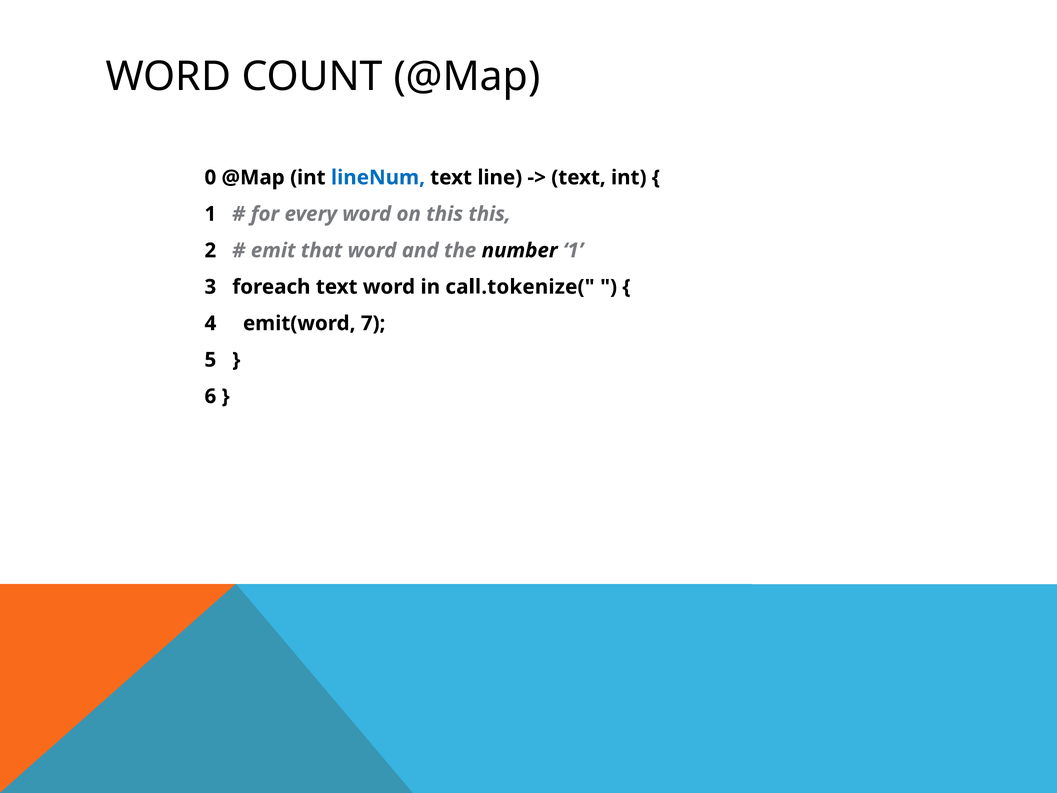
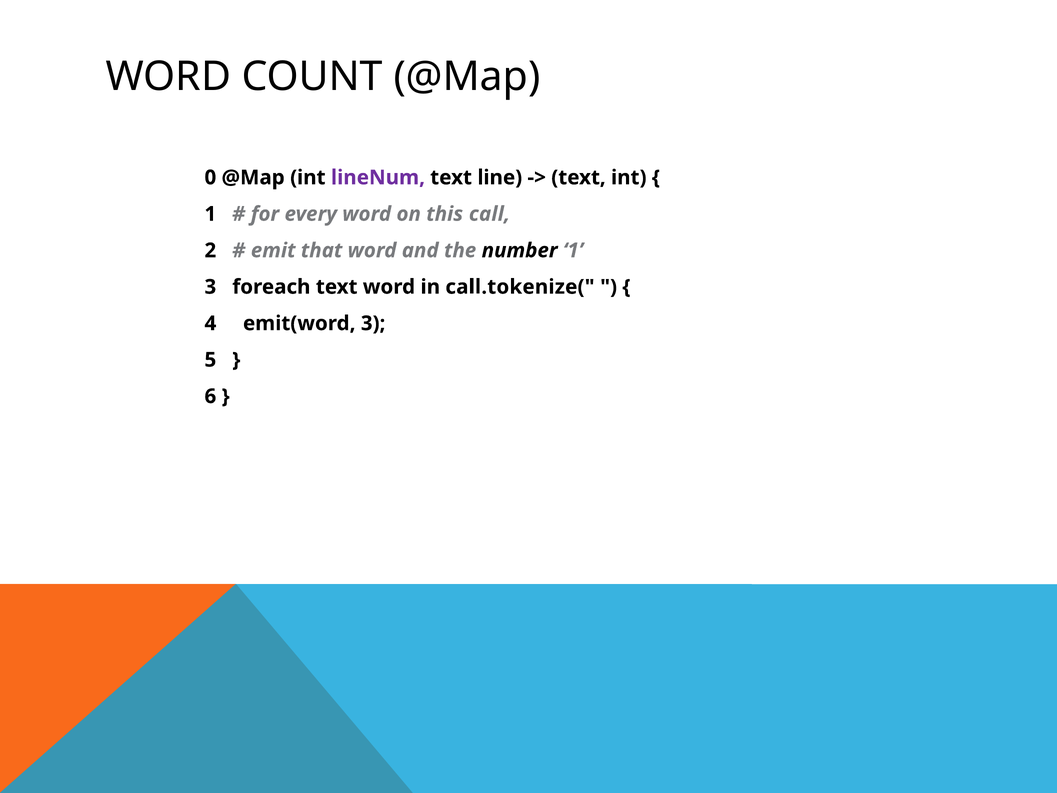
lineNum colour: blue -> purple
this this: this -> call
emit(word 7: 7 -> 3
